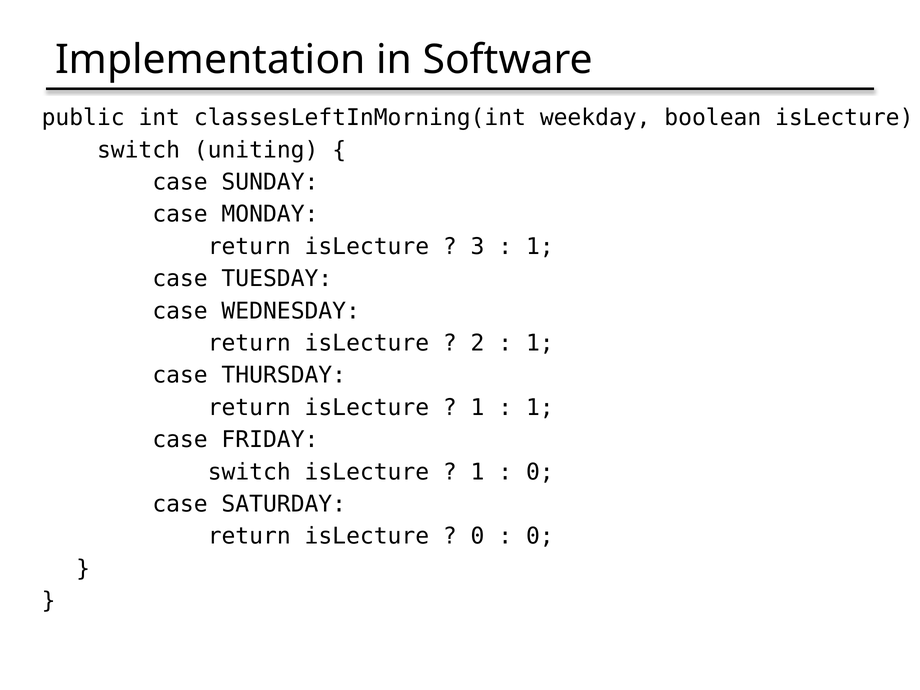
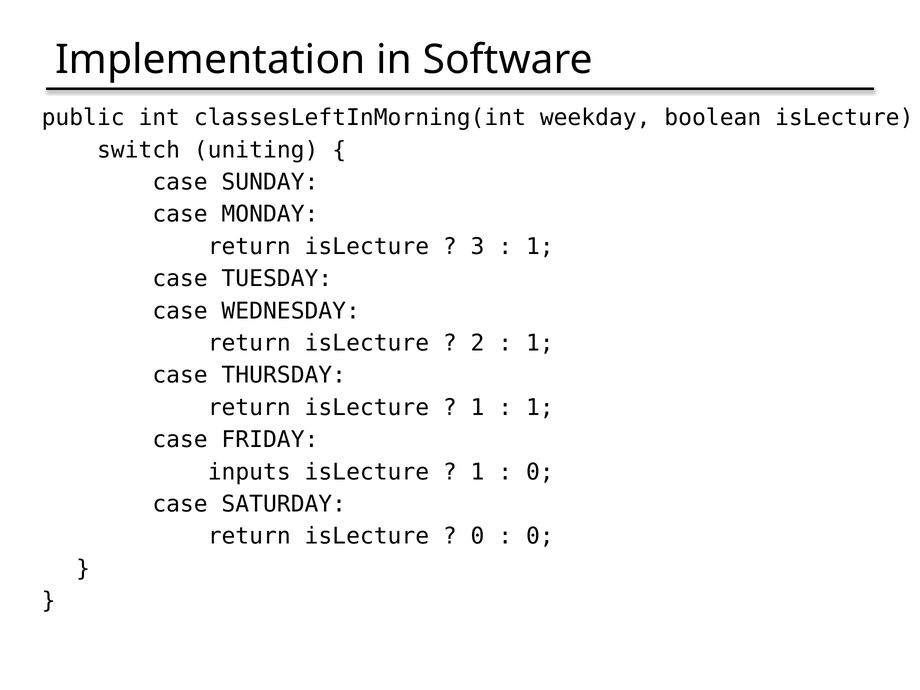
switch at (249, 472): switch -> inputs
